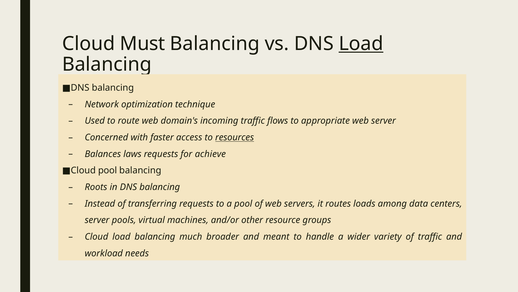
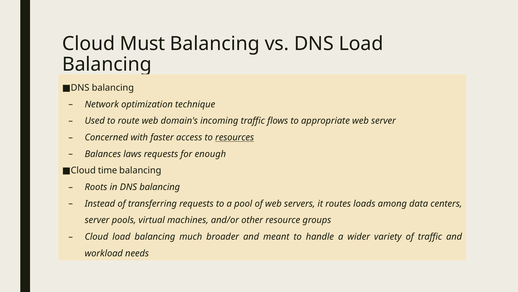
Load at (361, 44) underline: present -> none
achieve: achieve -> enough
Cloud pool: pool -> time
